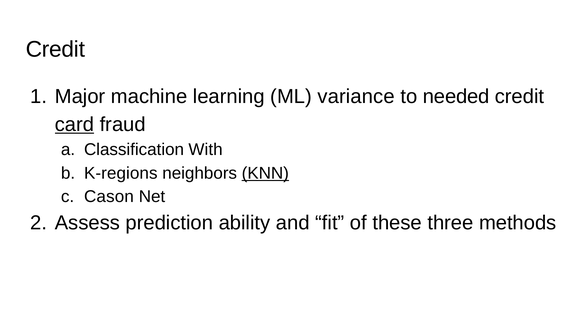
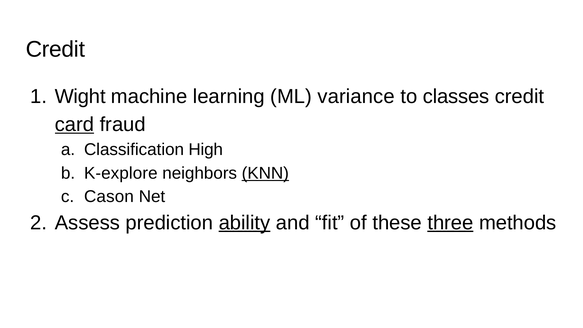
Major: Major -> Wight
needed: needed -> classes
With: With -> High
K-regions: K-regions -> K-explore
ability underline: none -> present
three underline: none -> present
